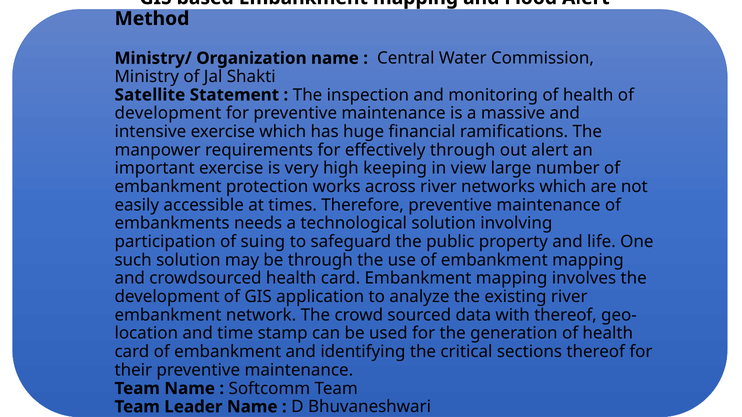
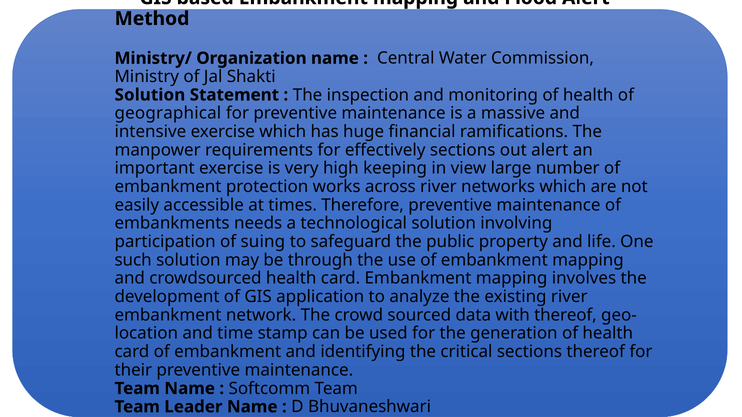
Satellite at (150, 95): Satellite -> Solution
development at (168, 113): development -> geographical
effectively through: through -> sections
